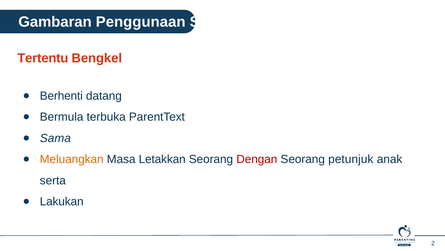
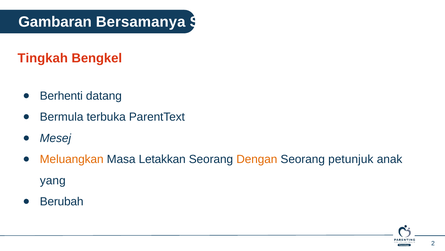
Penggunaan: Penggunaan -> Bersamanya
Tertentu: Tertentu -> Tingkah
Sama: Sama -> Mesej
Dengan colour: red -> orange
serta: serta -> yang
Lakukan: Lakukan -> Berubah
